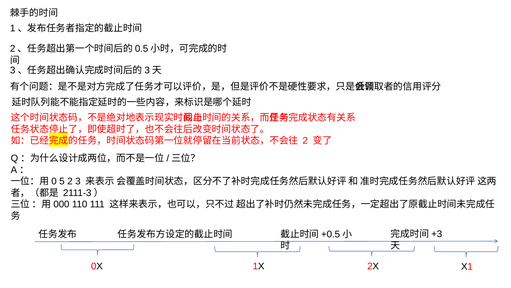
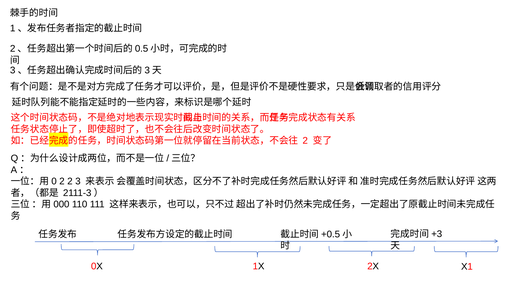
5 at (62, 181): 5 -> 2
